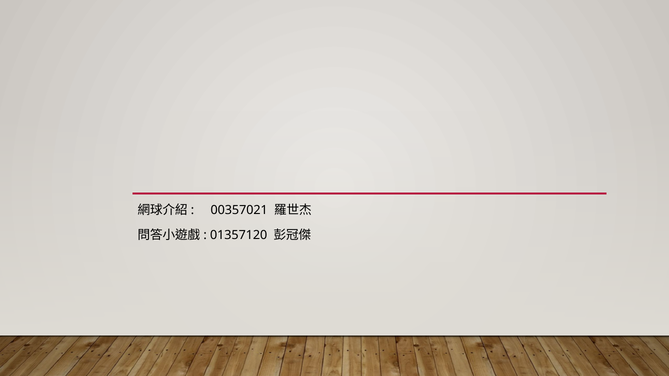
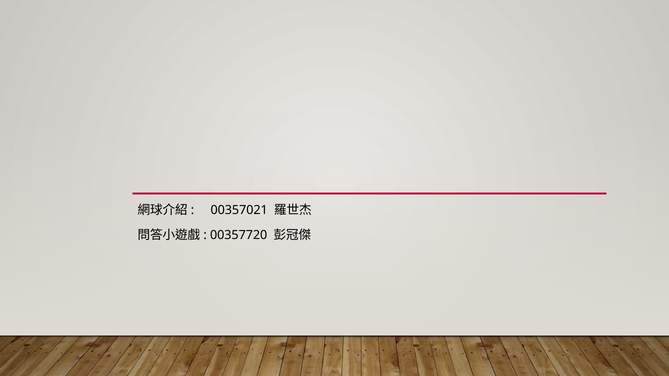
01357120: 01357120 -> 00357720
